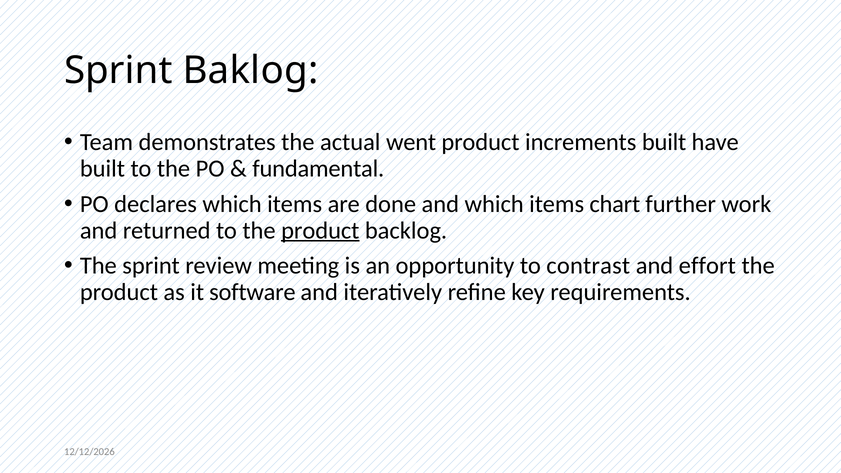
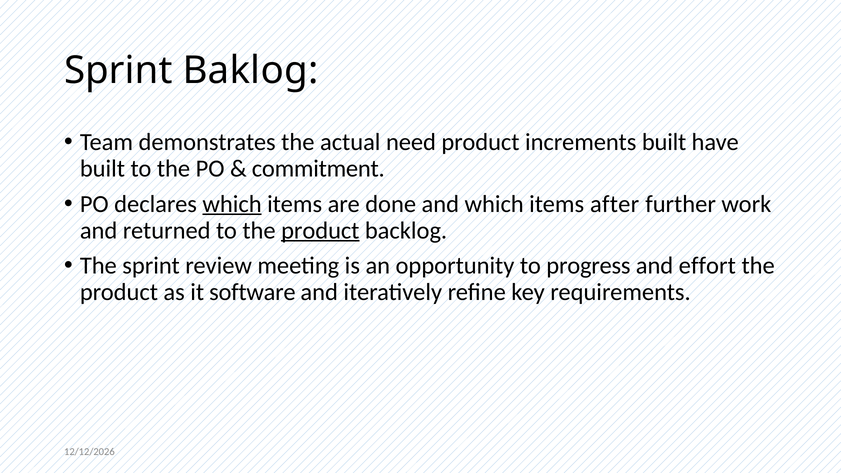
went: went -> need
fundamental: fundamental -> commitment
which at (232, 204) underline: none -> present
chart: chart -> after
contrast: contrast -> progress
